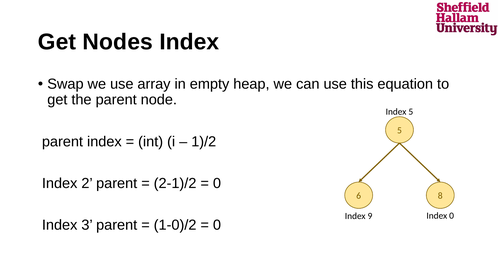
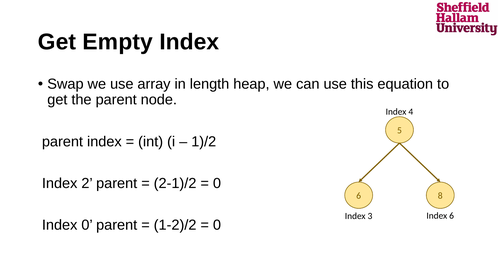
Nodes: Nodes -> Empty
empty: empty -> length
Index 5: 5 -> 4
9: 9 -> 3
Index 0: 0 -> 6
Index 3: 3 -> 0
1-0)/2: 1-0)/2 -> 1-2)/2
